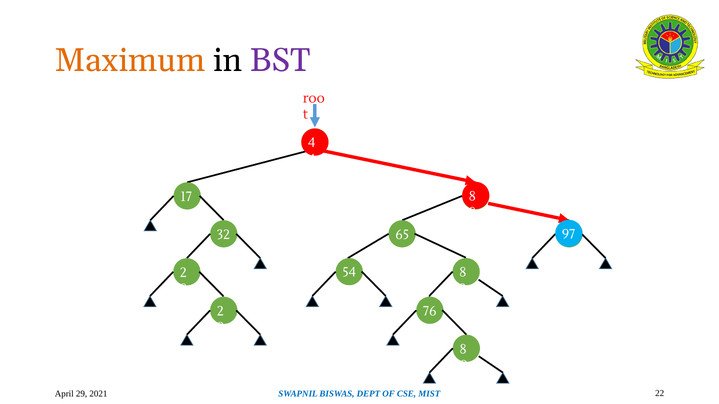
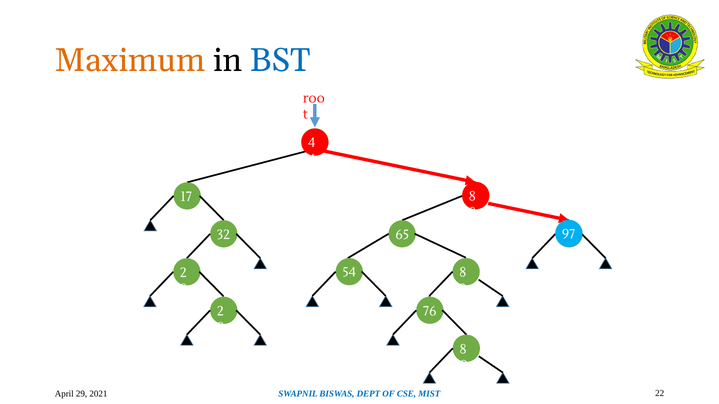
BST colour: purple -> blue
